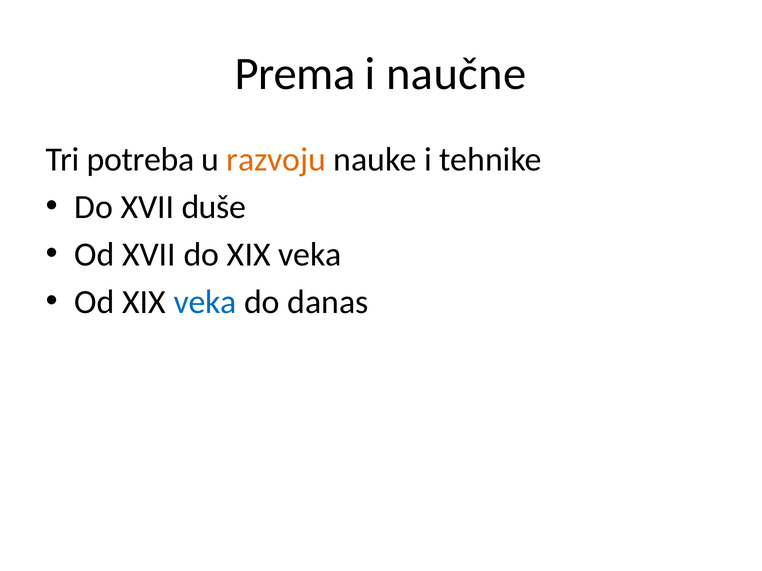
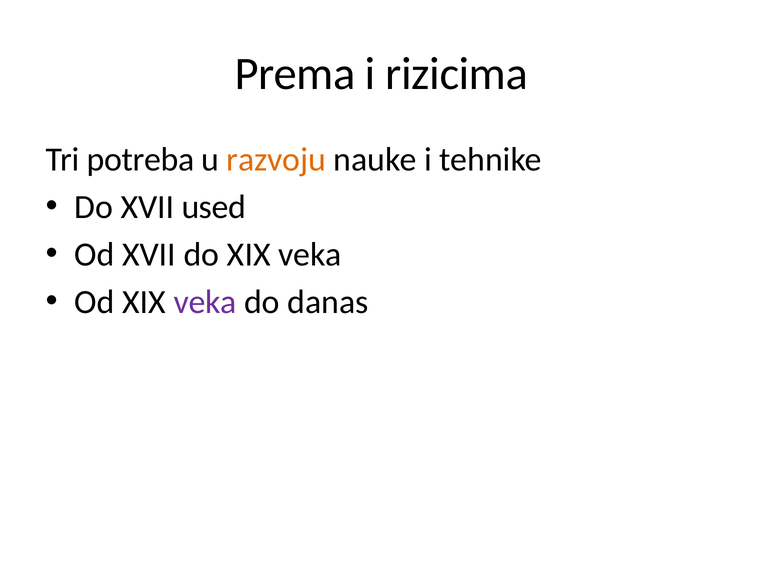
naučne: naučne -> rizicima
duše: duše -> used
veka at (205, 302) colour: blue -> purple
